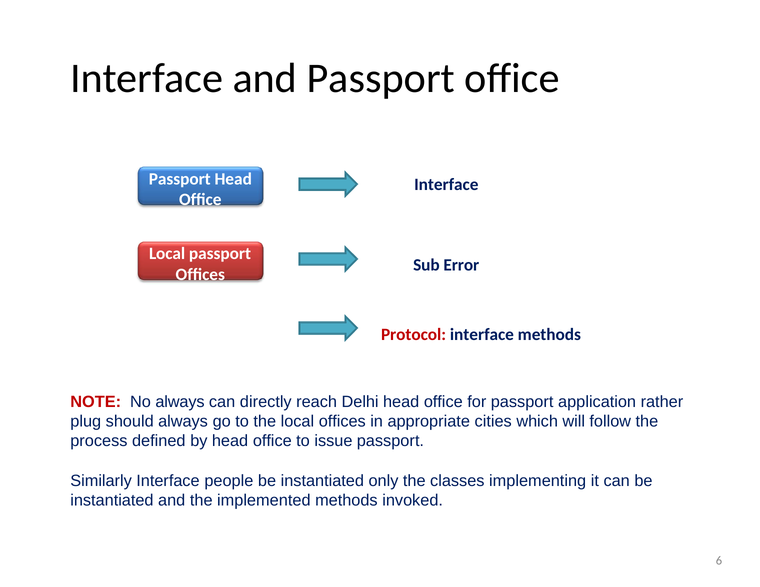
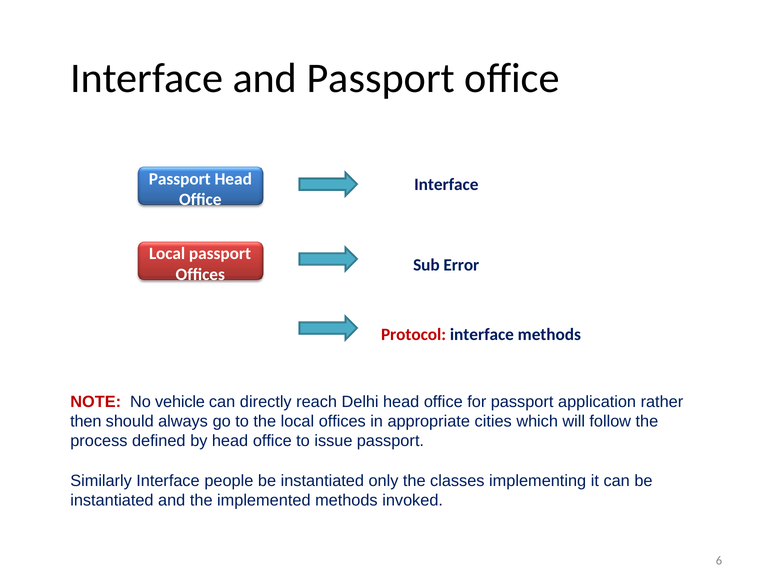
No always: always -> vehicle
plug: plug -> then
